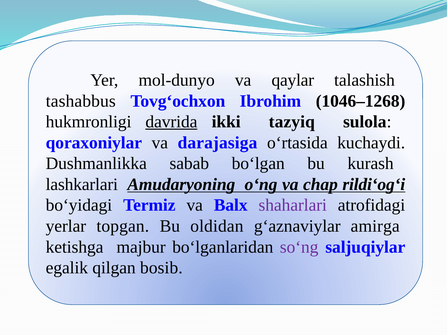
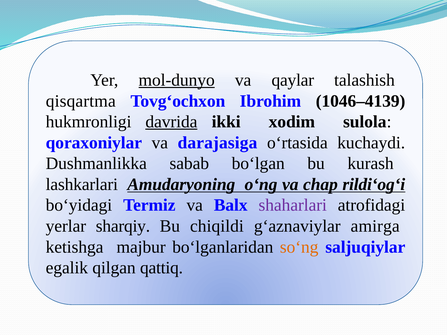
mol-dunyo underline: none -> present
tashabbus: tashabbus -> qisqartma
1046–1268: 1046–1268 -> 1046–4139
tazyiq: tazyiq -> хodim
topgan: topgan -> sharqiy
oldidan: oldidan -> chiqildi
so‘ng colour: purple -> orange
bosib: bosib -> qattiq
